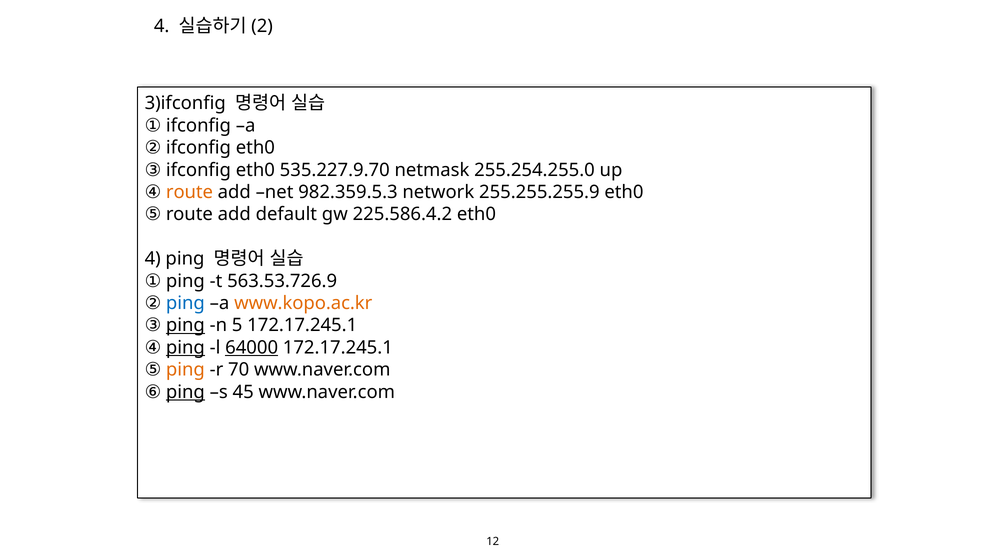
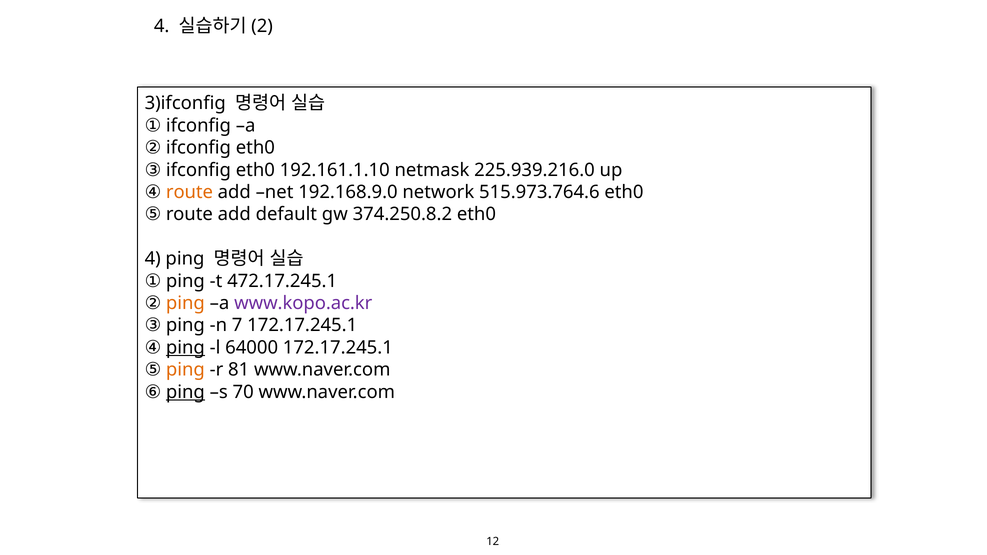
535.227.9.70: 535.227.9.70 -> 192.161.1.10
255.254.255.0: 255.254.255.0 -> 225.939.216.0
982.359.5.3: 982.359.5.3 -> 192.168.9.0
255.255.255.9: 255.255.255.9 -> 515.973.764.6
225.586.4.2: 225.586.4.2 -> 374.250.8.2
563.53.726.9: 563.53.726.9 -> 472.17.245.1
ping at (185, 303) colour: blue -> orange
www.kopo.ac.kr colour: orange -> purple
ping at (185, 325) underline: present -> none
5: 5 -> 7
64000 underline: present -> none
70: 70 -> 81
45: 45 -> 70
